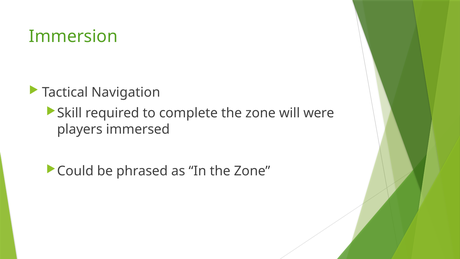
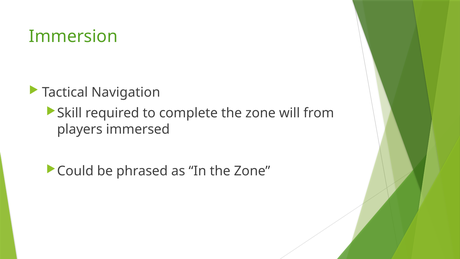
were: were -> from
